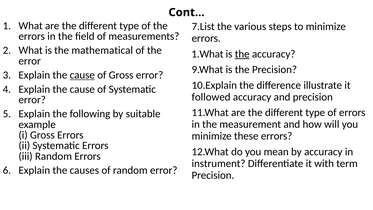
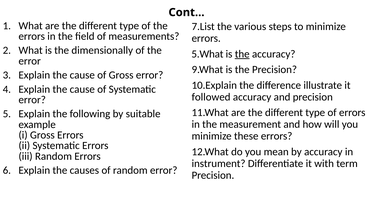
mathematical: mathematical -> dimensionally
1.What: 1.What -> 5.What
cause at (82, 75) underline: present -> none
